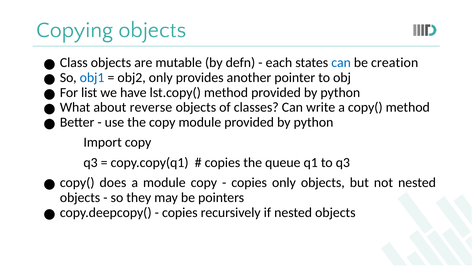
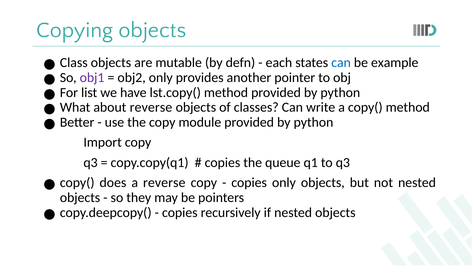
creation: creation -> example
obj1 colour: blue -> purple
a module: module -> reverse
